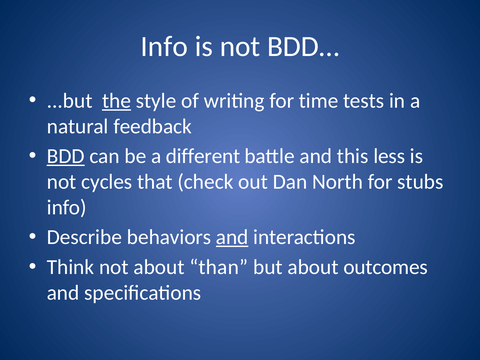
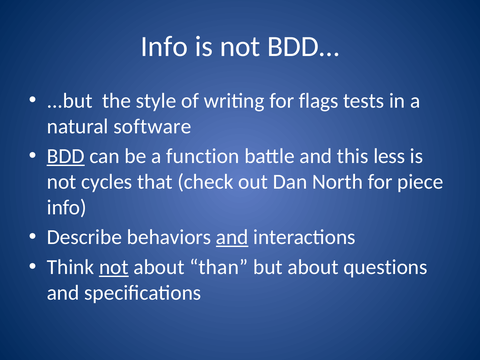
the underline: present -> none
time: time -> flags
feedback: feedback -> software
different: different -> function
stubs: stubs -> piece
not at (114, 267) underline: none -> present
outcomes: outcomes -> questions
